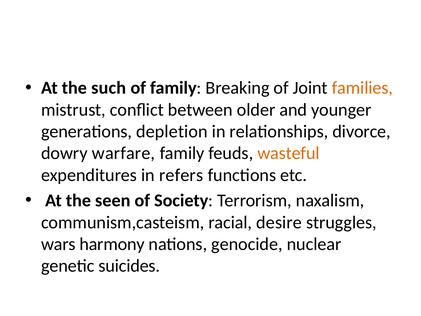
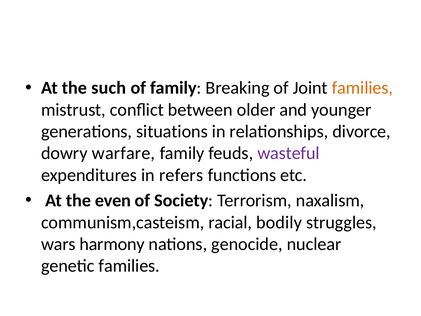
depletion: depletion -> situations
wasteful colour: orange -> purple
seen: seen -> even
desire: desire -> bodily
genetic suicides: suicides -> families
